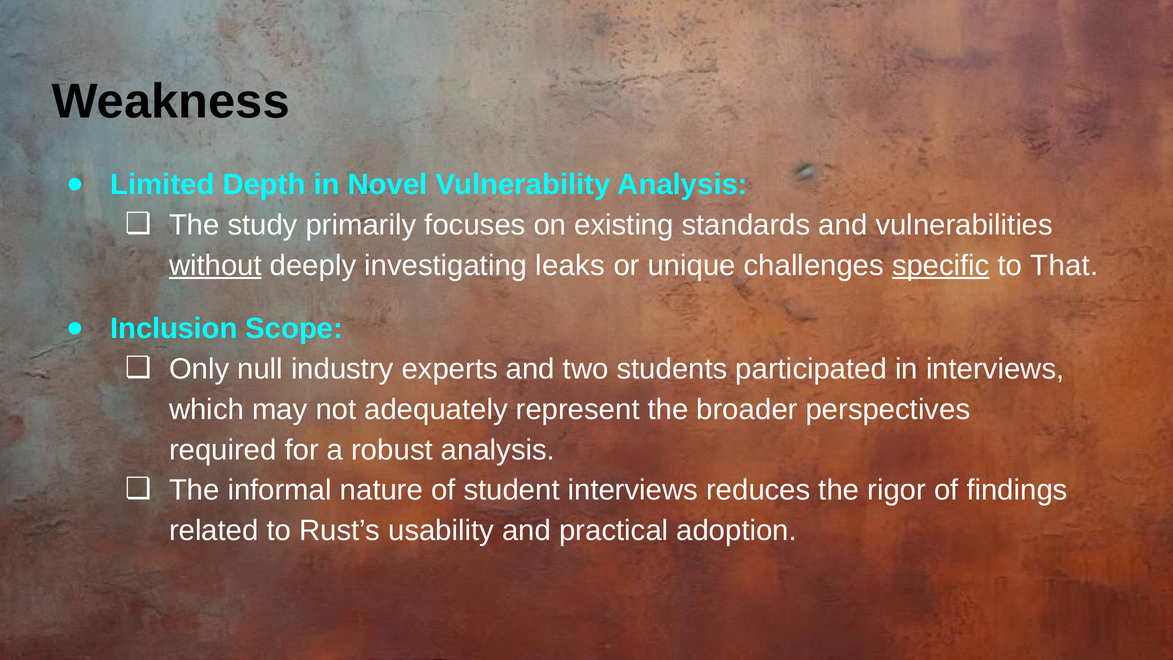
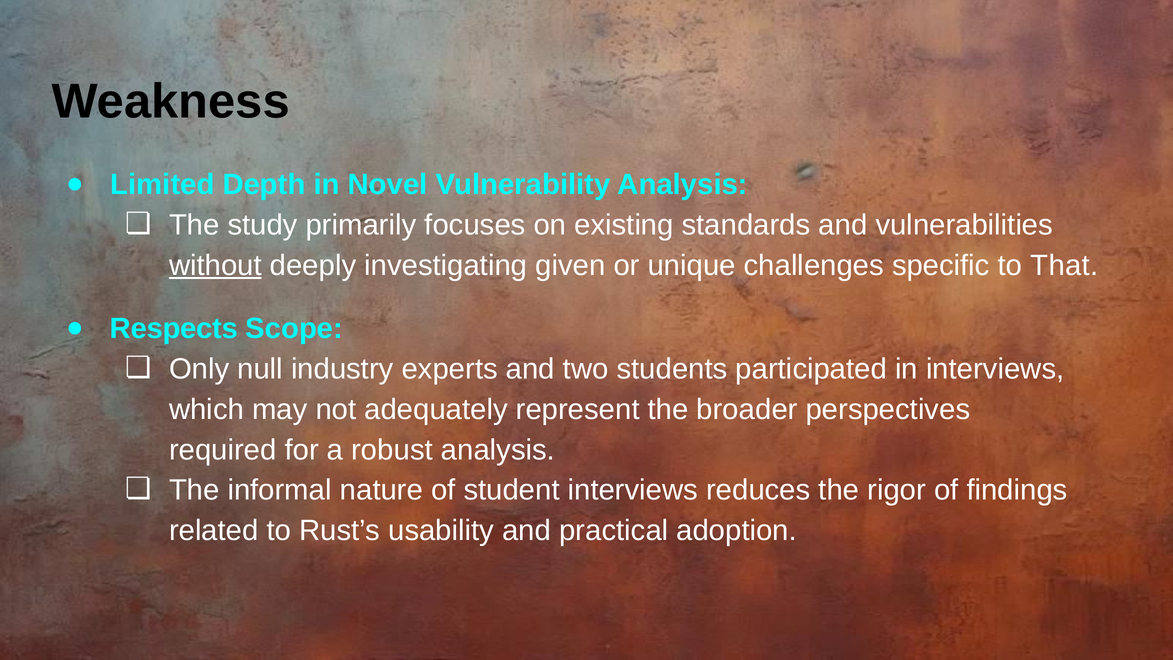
leaks: leaks -> given
specific underline: present -> none
Inclusion: Inclusion -> Respects
